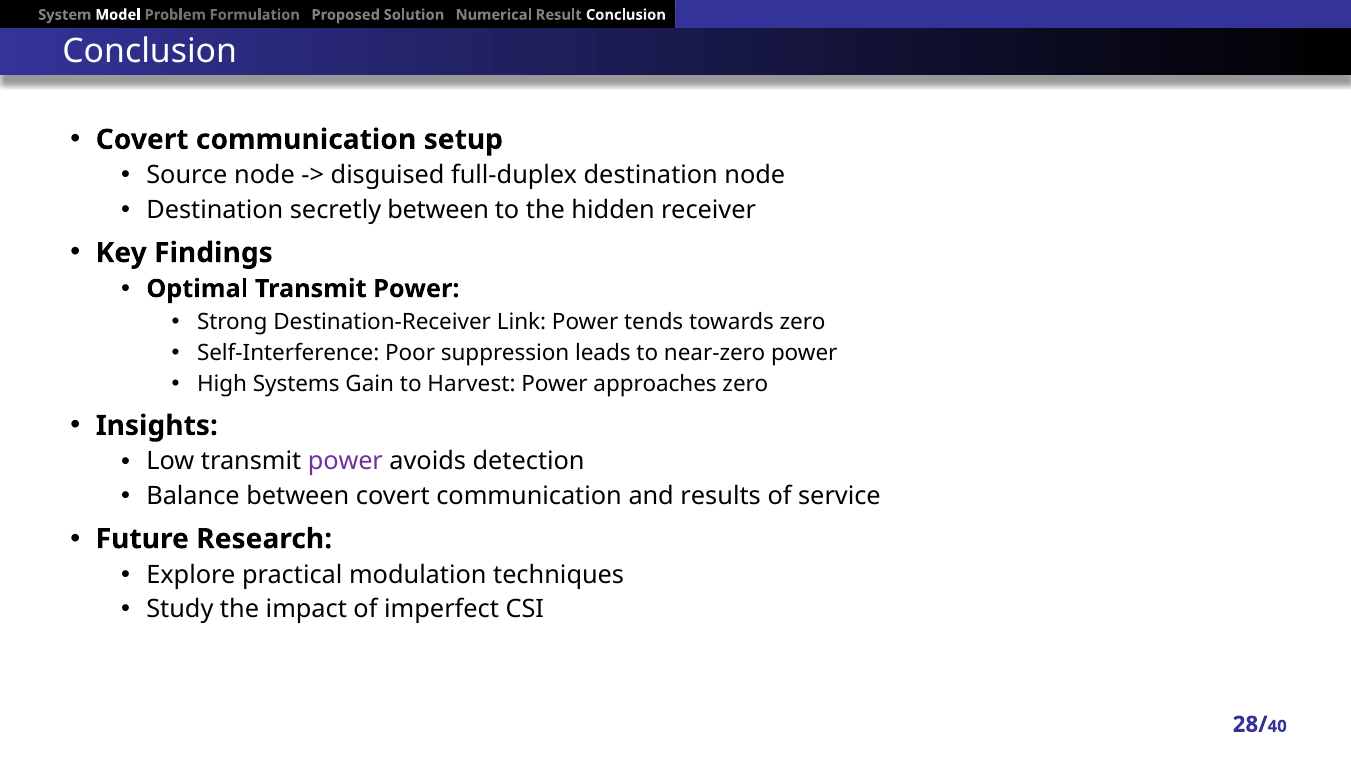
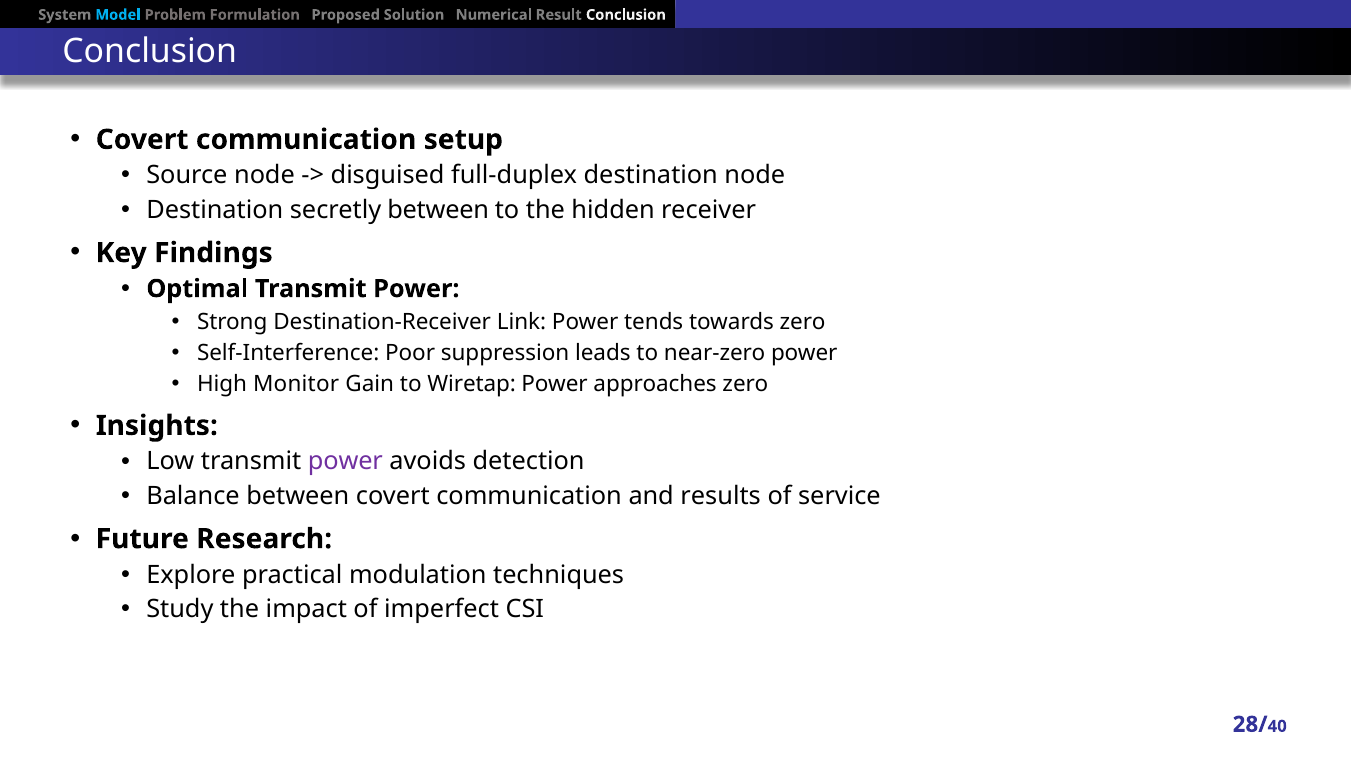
Model colour: white -> light blue
Systems: Systems -> Monitor
Harvest: Harvest -> Wiretap
